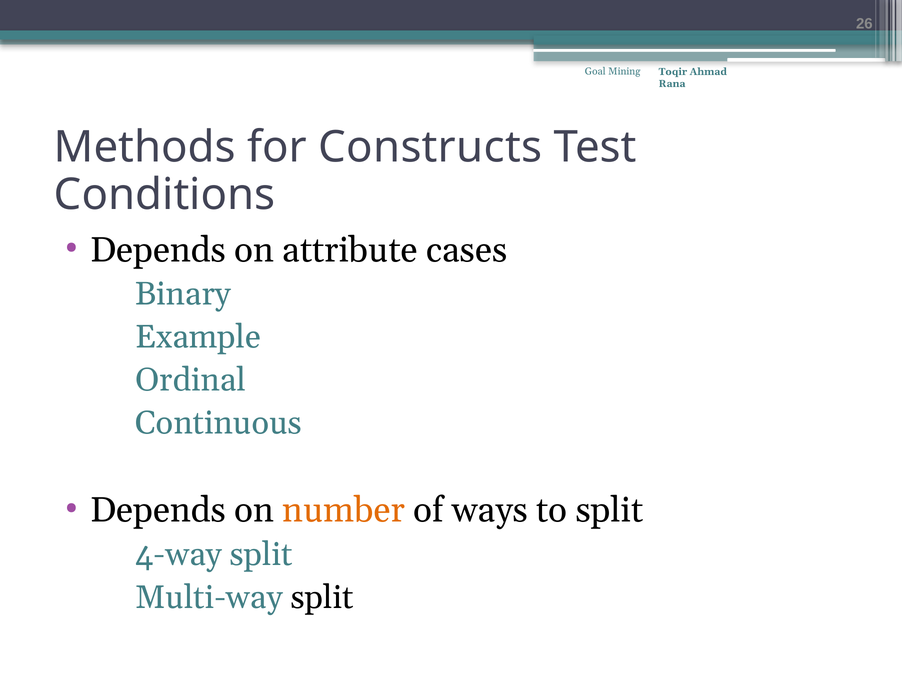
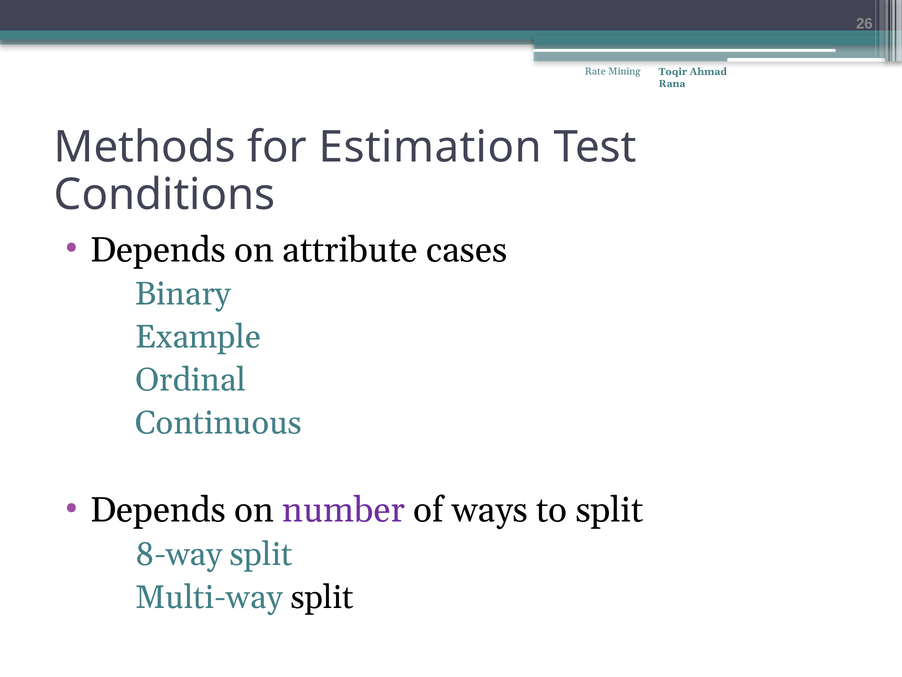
Goal: Goal -> Rate
Constructs: Constructs -> Estimation
number colour: orange -> purple
4-way: 4-way -> 8-way
